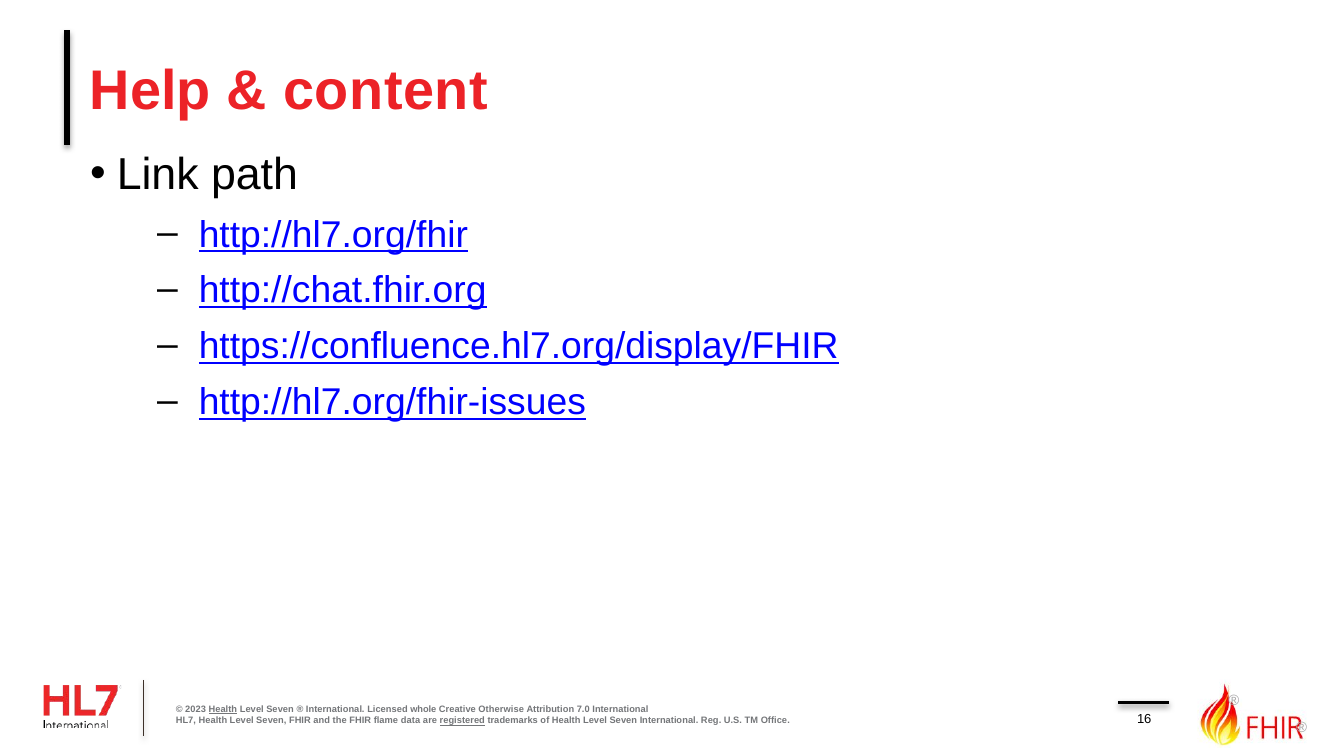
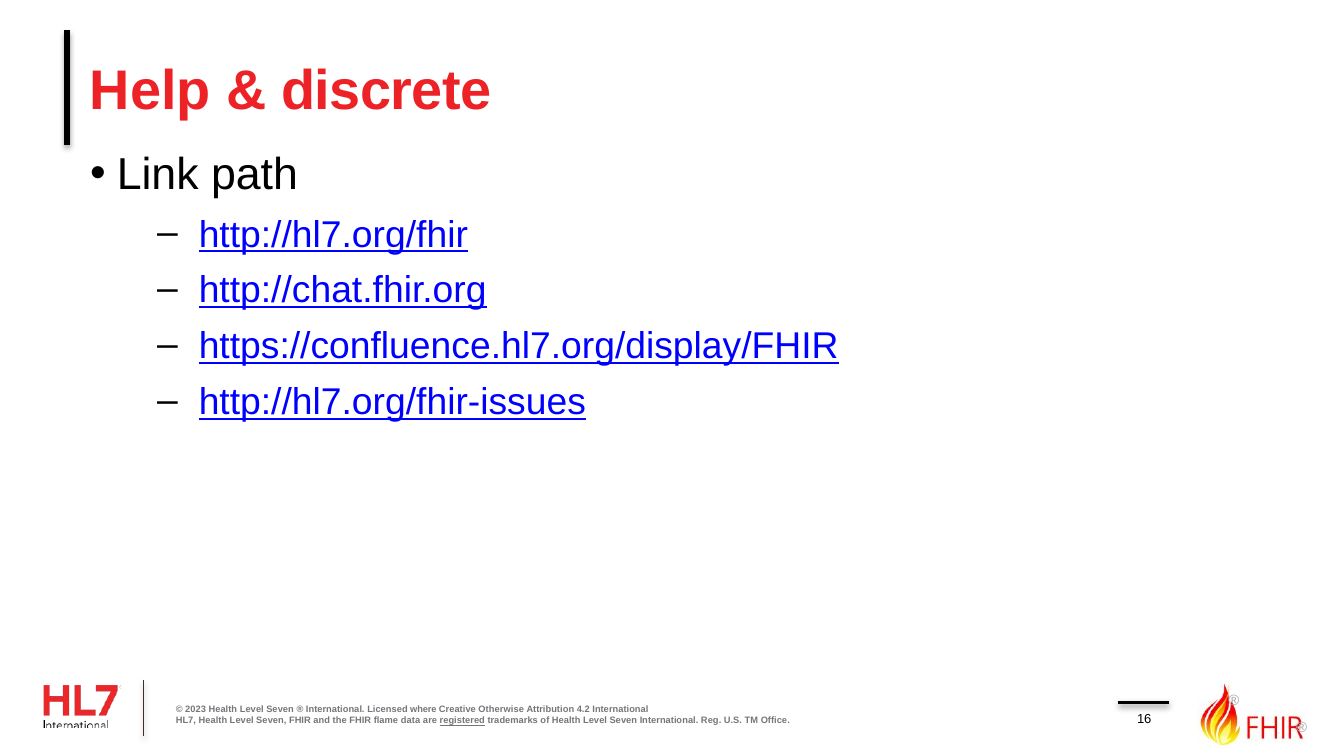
content: content -> discrete
Health at (223, 710) underline: present -> none
whole: whole -> where
7.0: 7.0 -> 4.2
